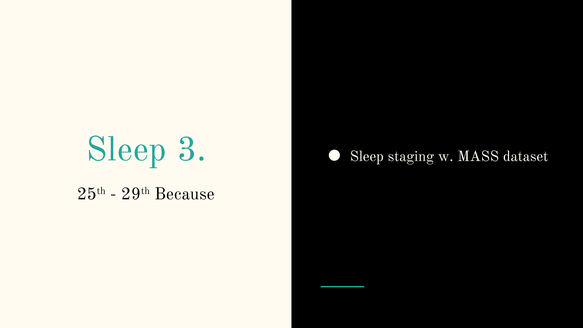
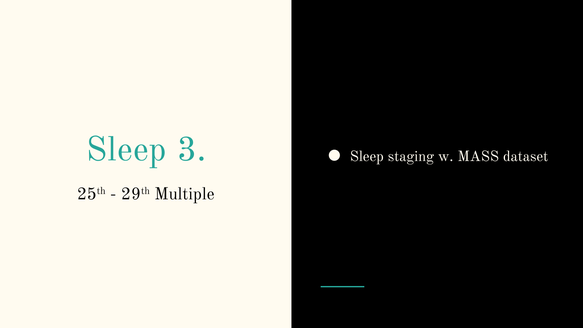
Because: Because -> Multiple
